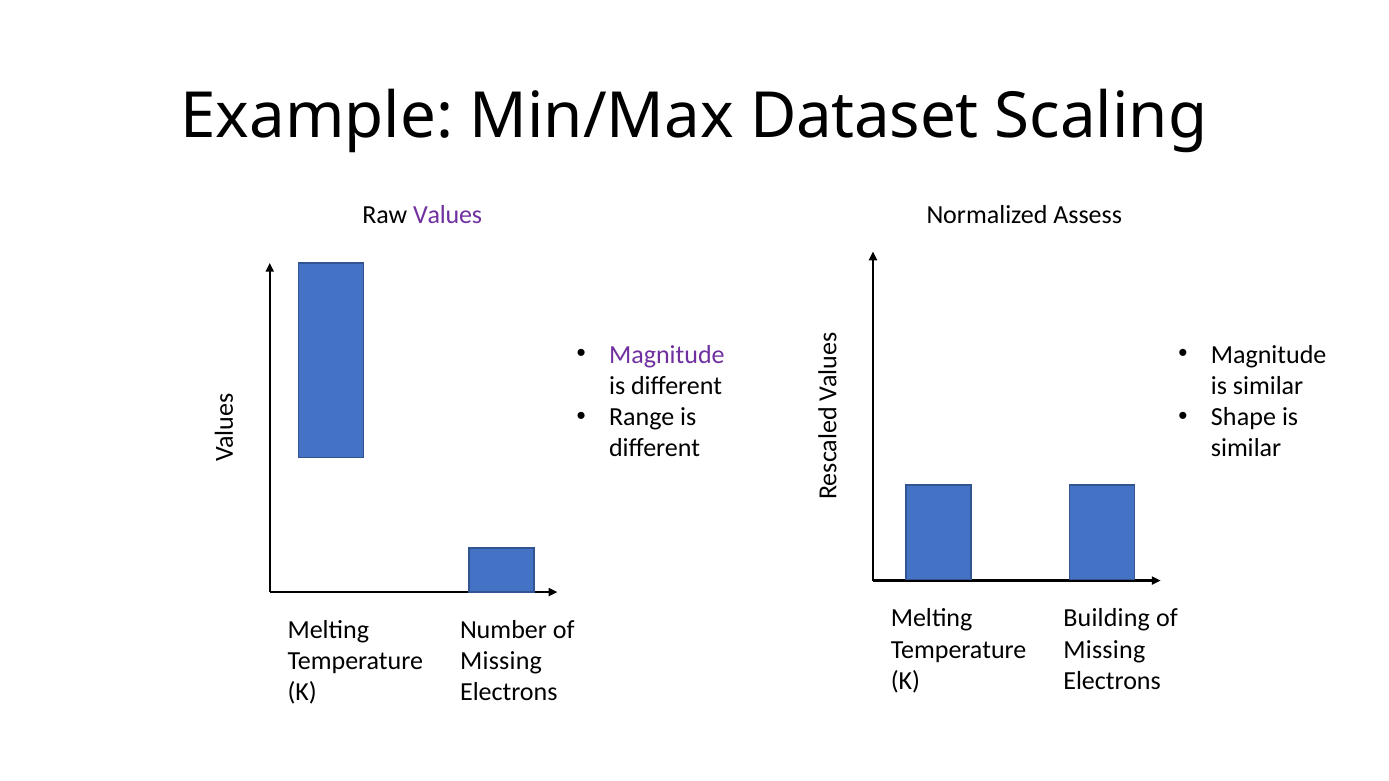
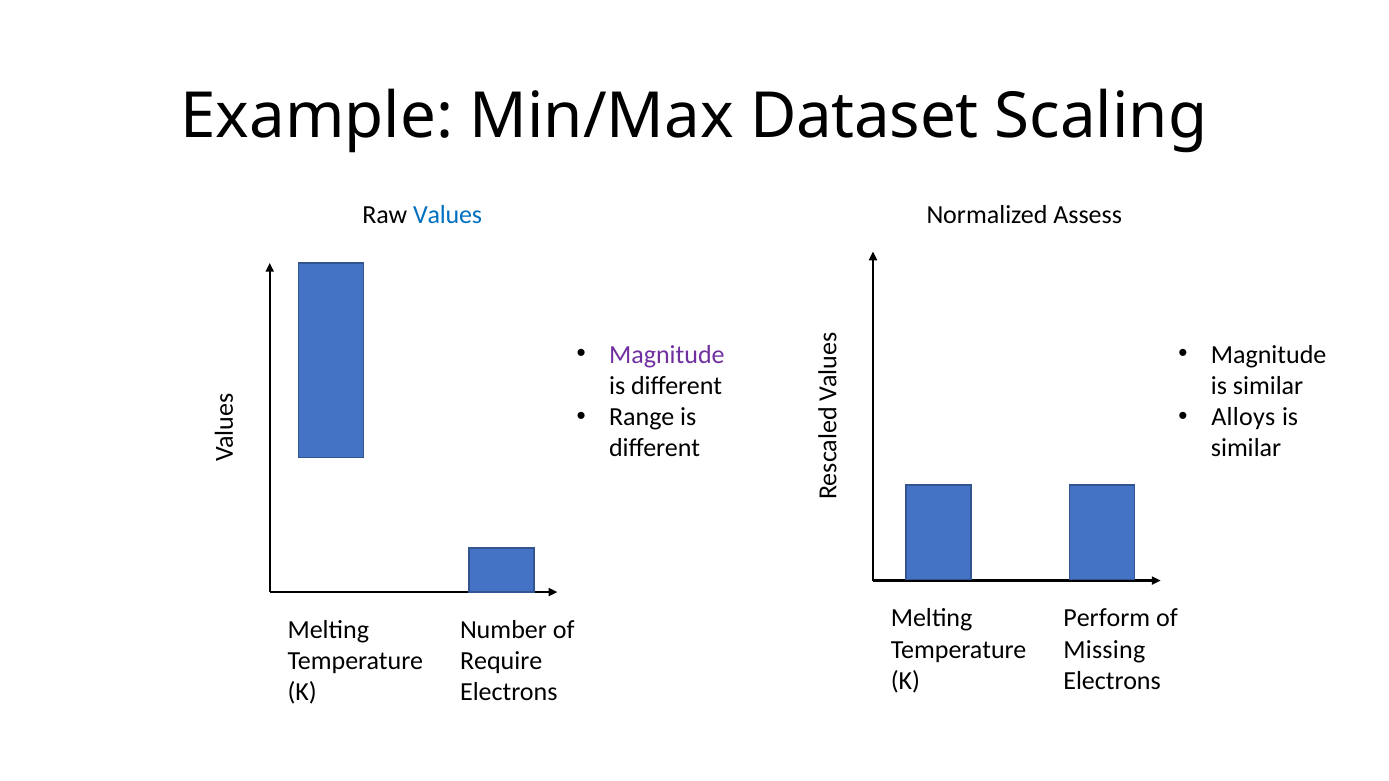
Values colour: purple -> blue
Shape: Shape -> Alloys
Building: Building -> Perform
Missing at (501, 661): Missing -> Require
